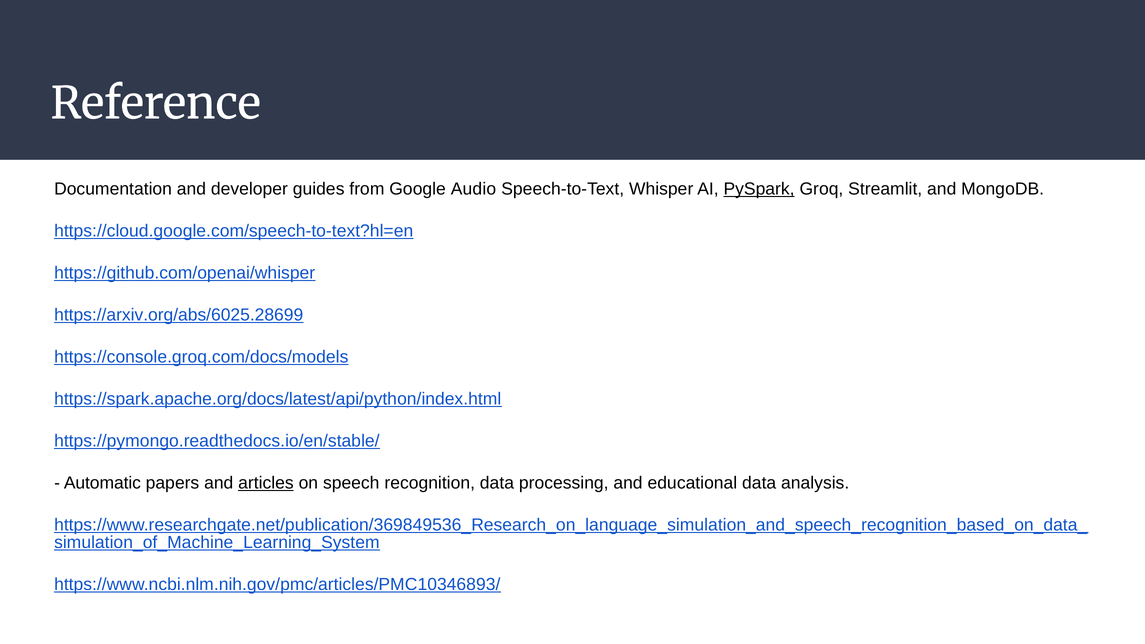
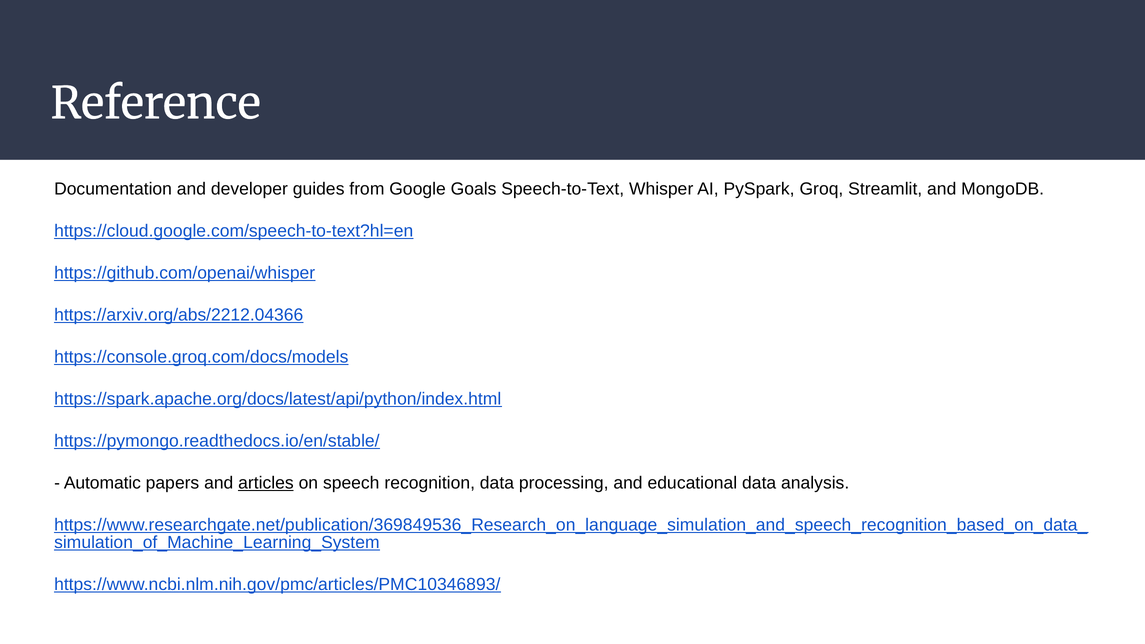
Audio: Audio -> Goals
PySpark underline: present -> none
https://arxiv.org/abs/6025.28699: https://arxiv.org/abs/6025.28699 -> https://arxiv.org/abs/2212.04366
